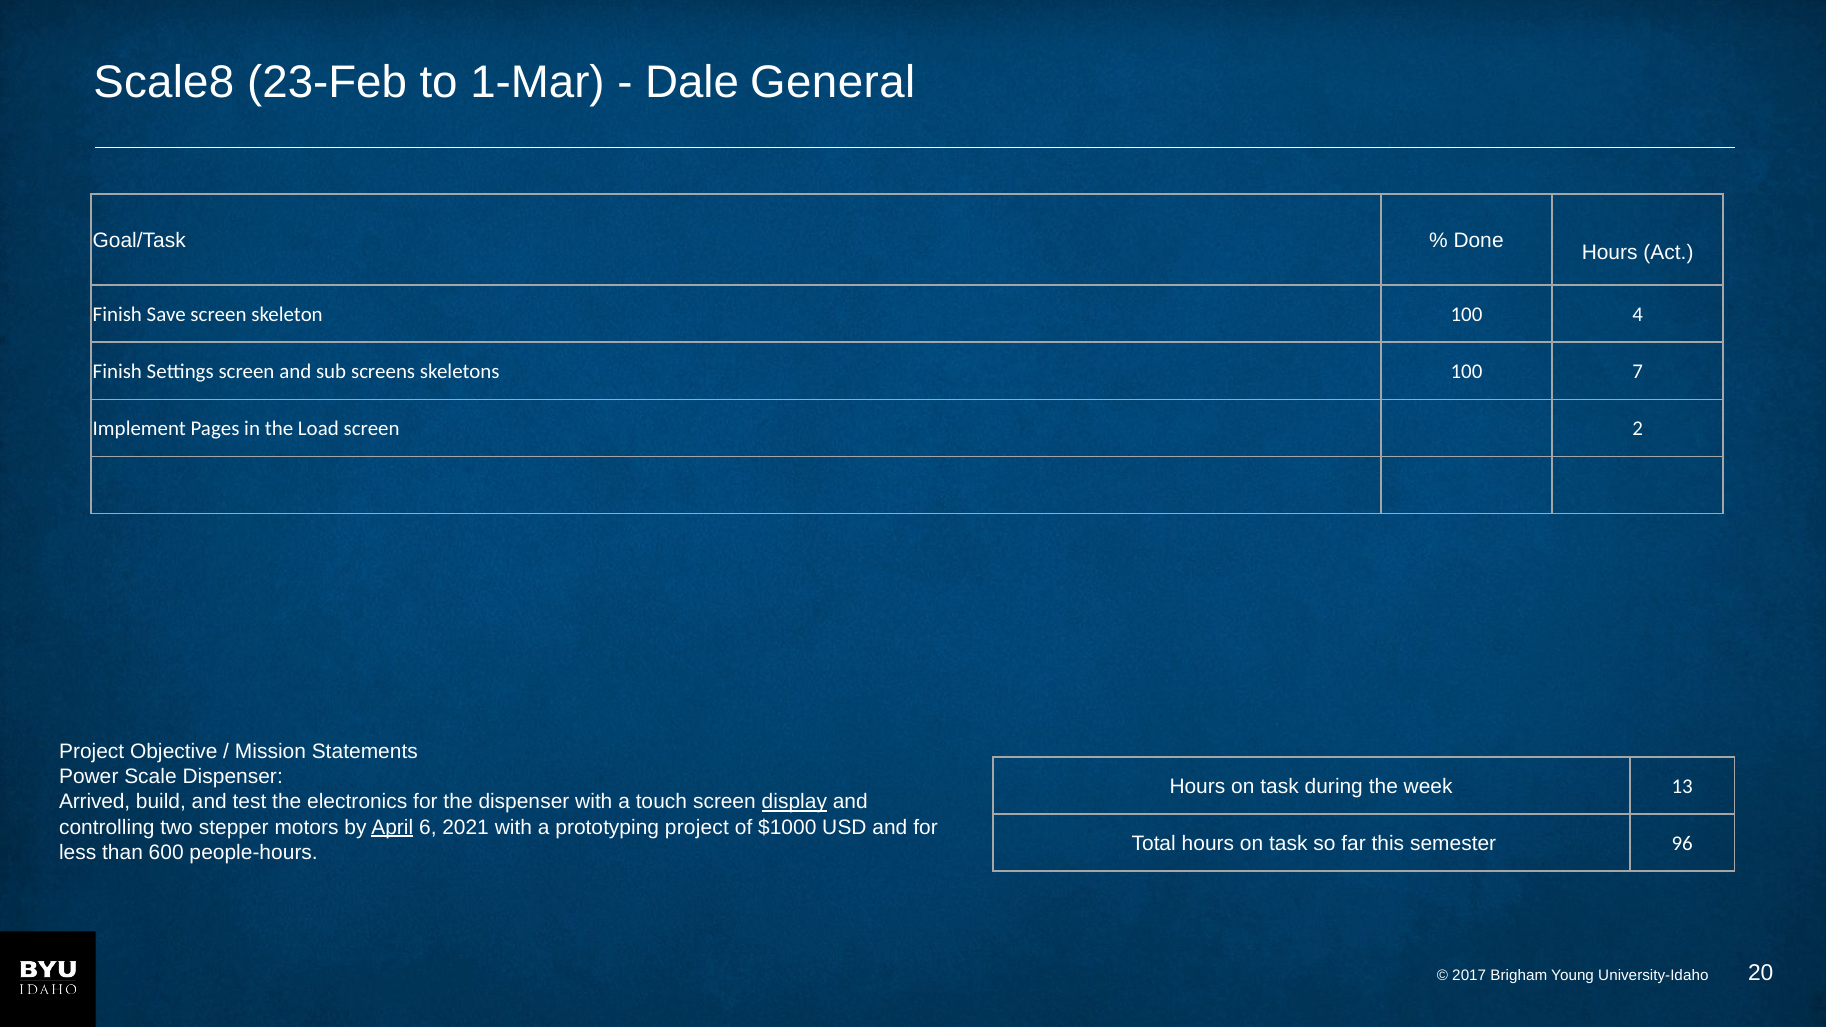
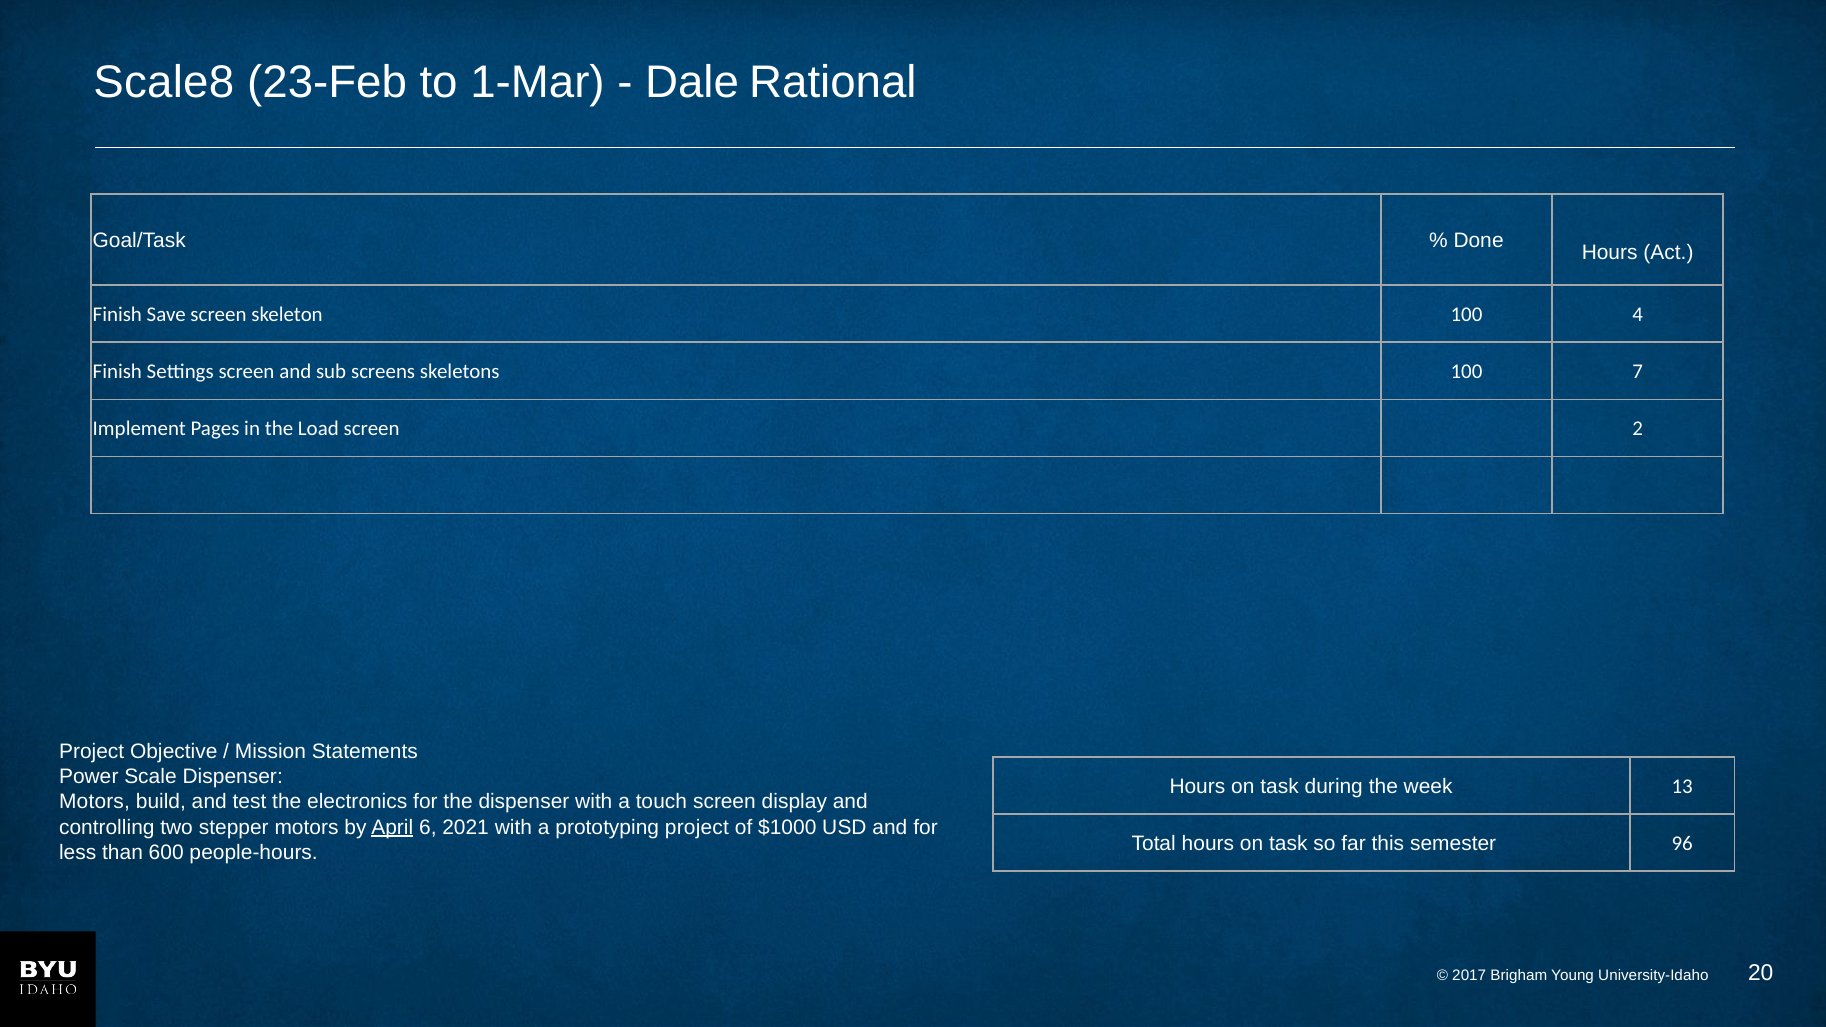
General: General -> Rational
Arrived at (95, 802): Arrived -> Motors
display underline: present -> none
